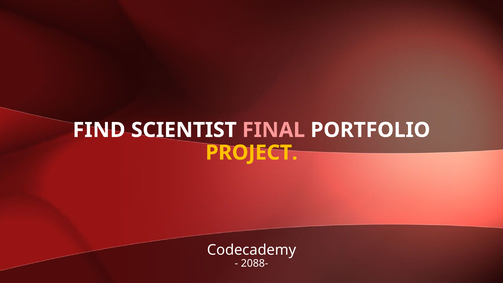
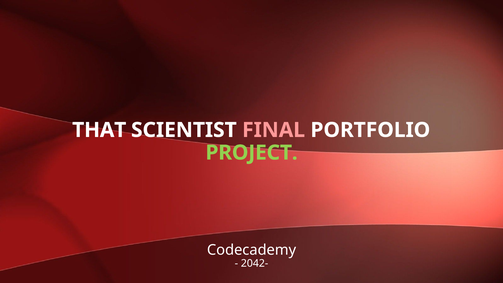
FIND: FIND -> THAT
PROJECT colour: yellow -> light green
2088-: 2088- -> 2042-
